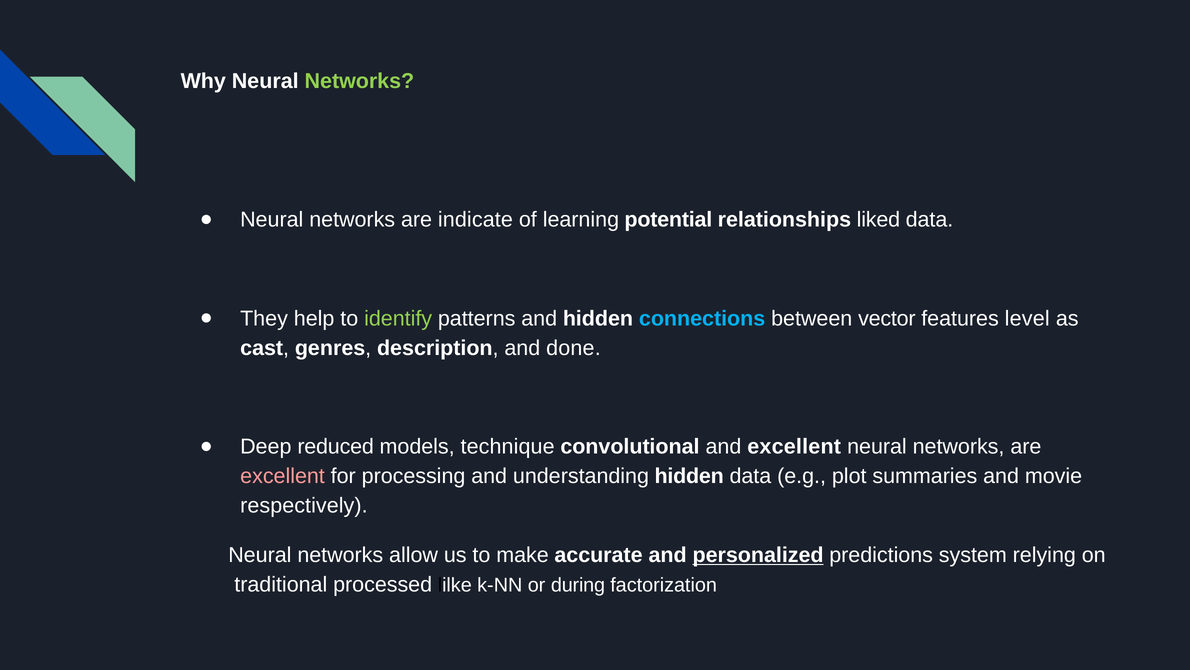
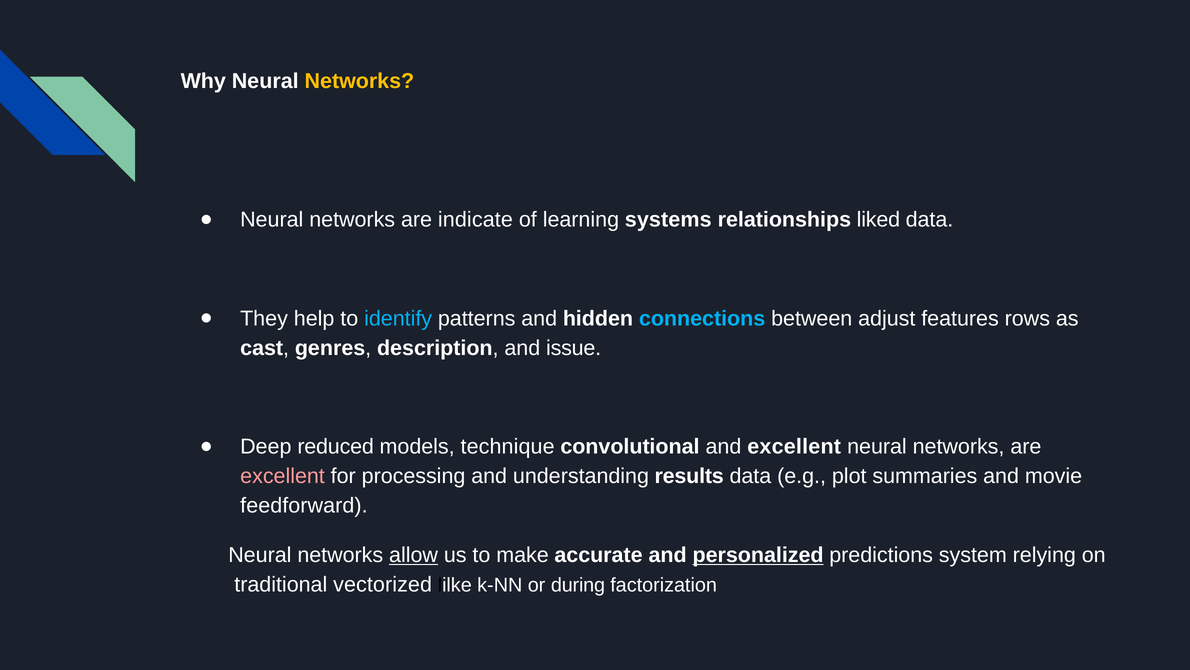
Networks at (359, 81) colour: light green -> yellow
potential: potential -> systems
identify colour: light green -> light blue
vector: vector -> adjust
level: level -> rows
done: done -> issue
understanding hidden: hidden -> results
respectively: respectively -> feedforward
allow underline: none -> present
processed: processed -> vectorized
